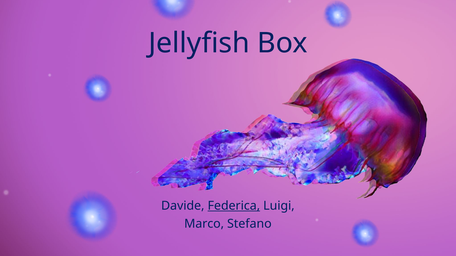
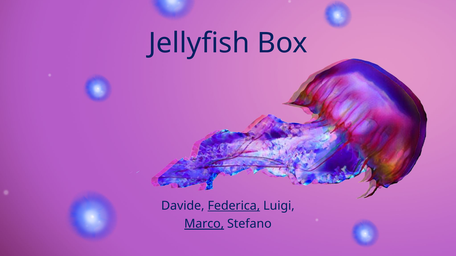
Marco underline: none -> present
